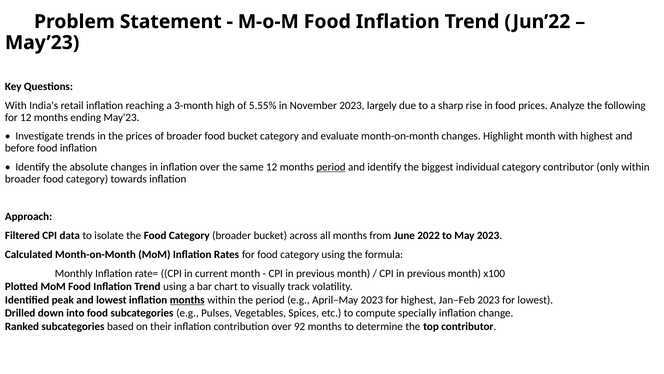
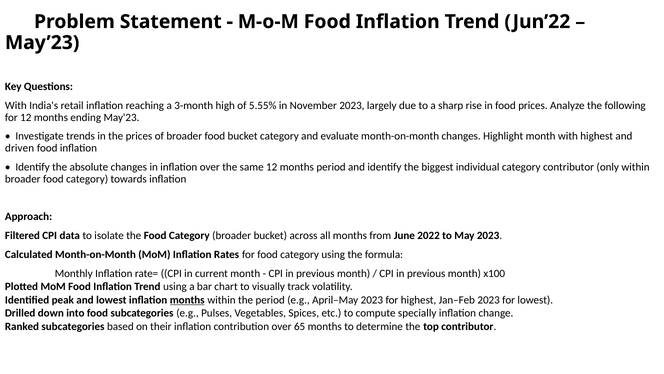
before: before -> driven
period at (331, 167) underline: present -> none
92: 92 -> 65
